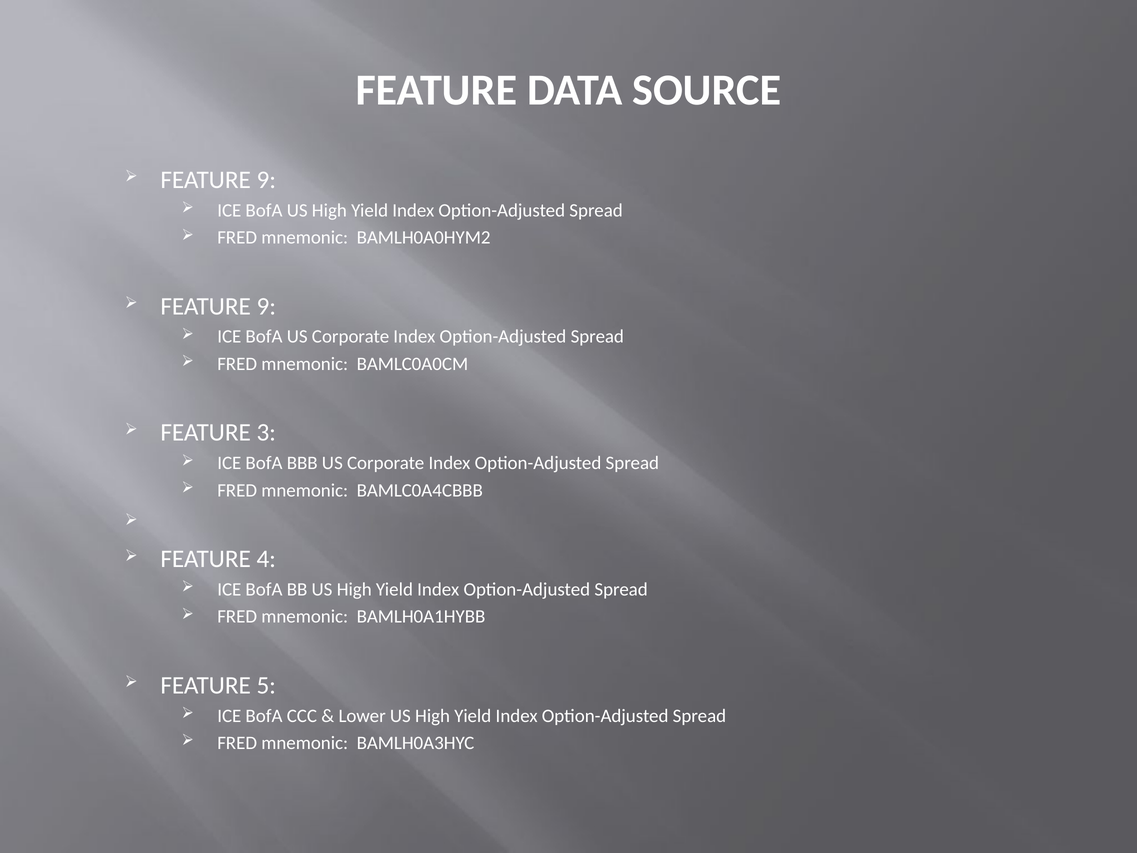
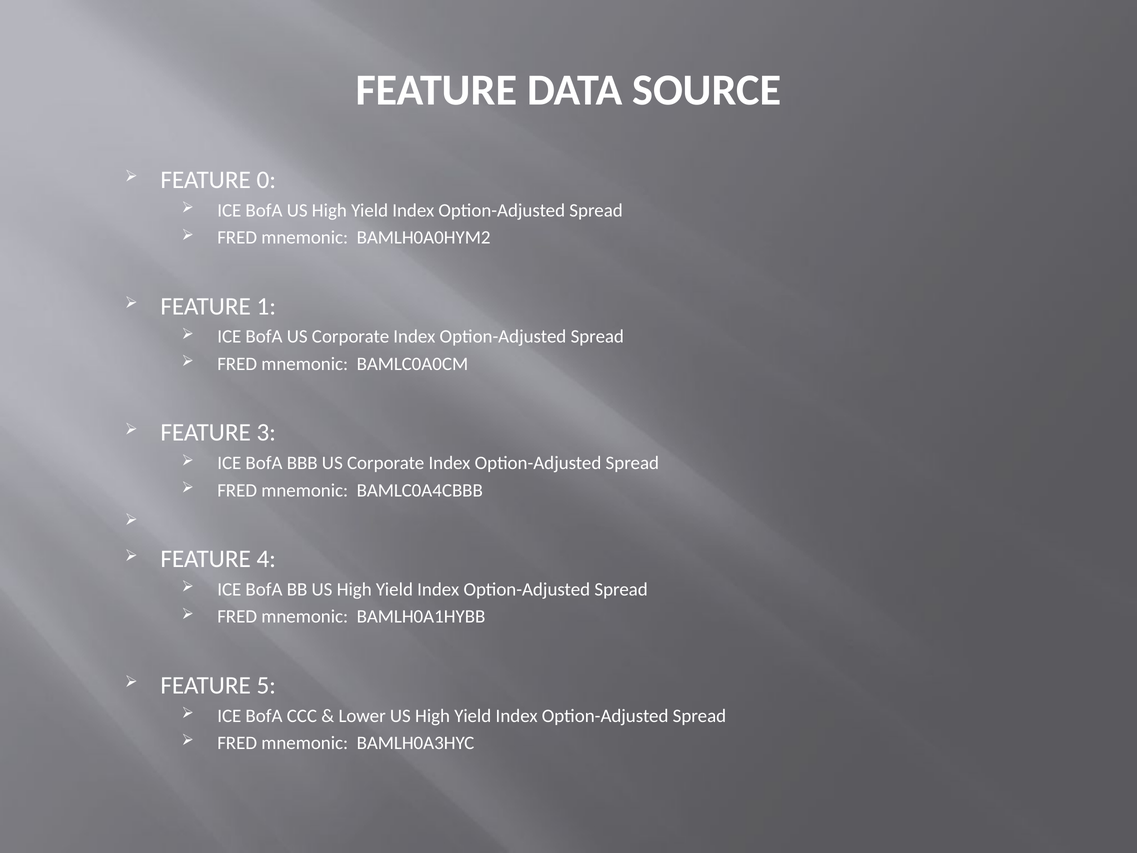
9 at (266, 180): 9 -> 0
9 at (266, 306): 9 -> 1
